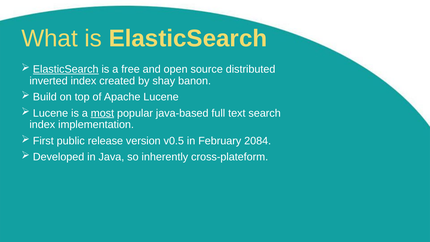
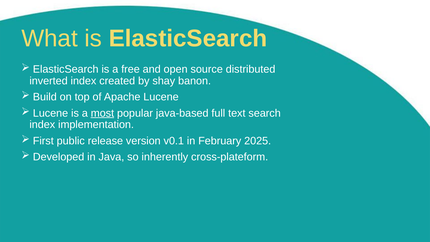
ElasticSearch at (66, 69) underline: present -> none
v0.5: v0.5 -> v0.1
2084: 2084 -> 2025
